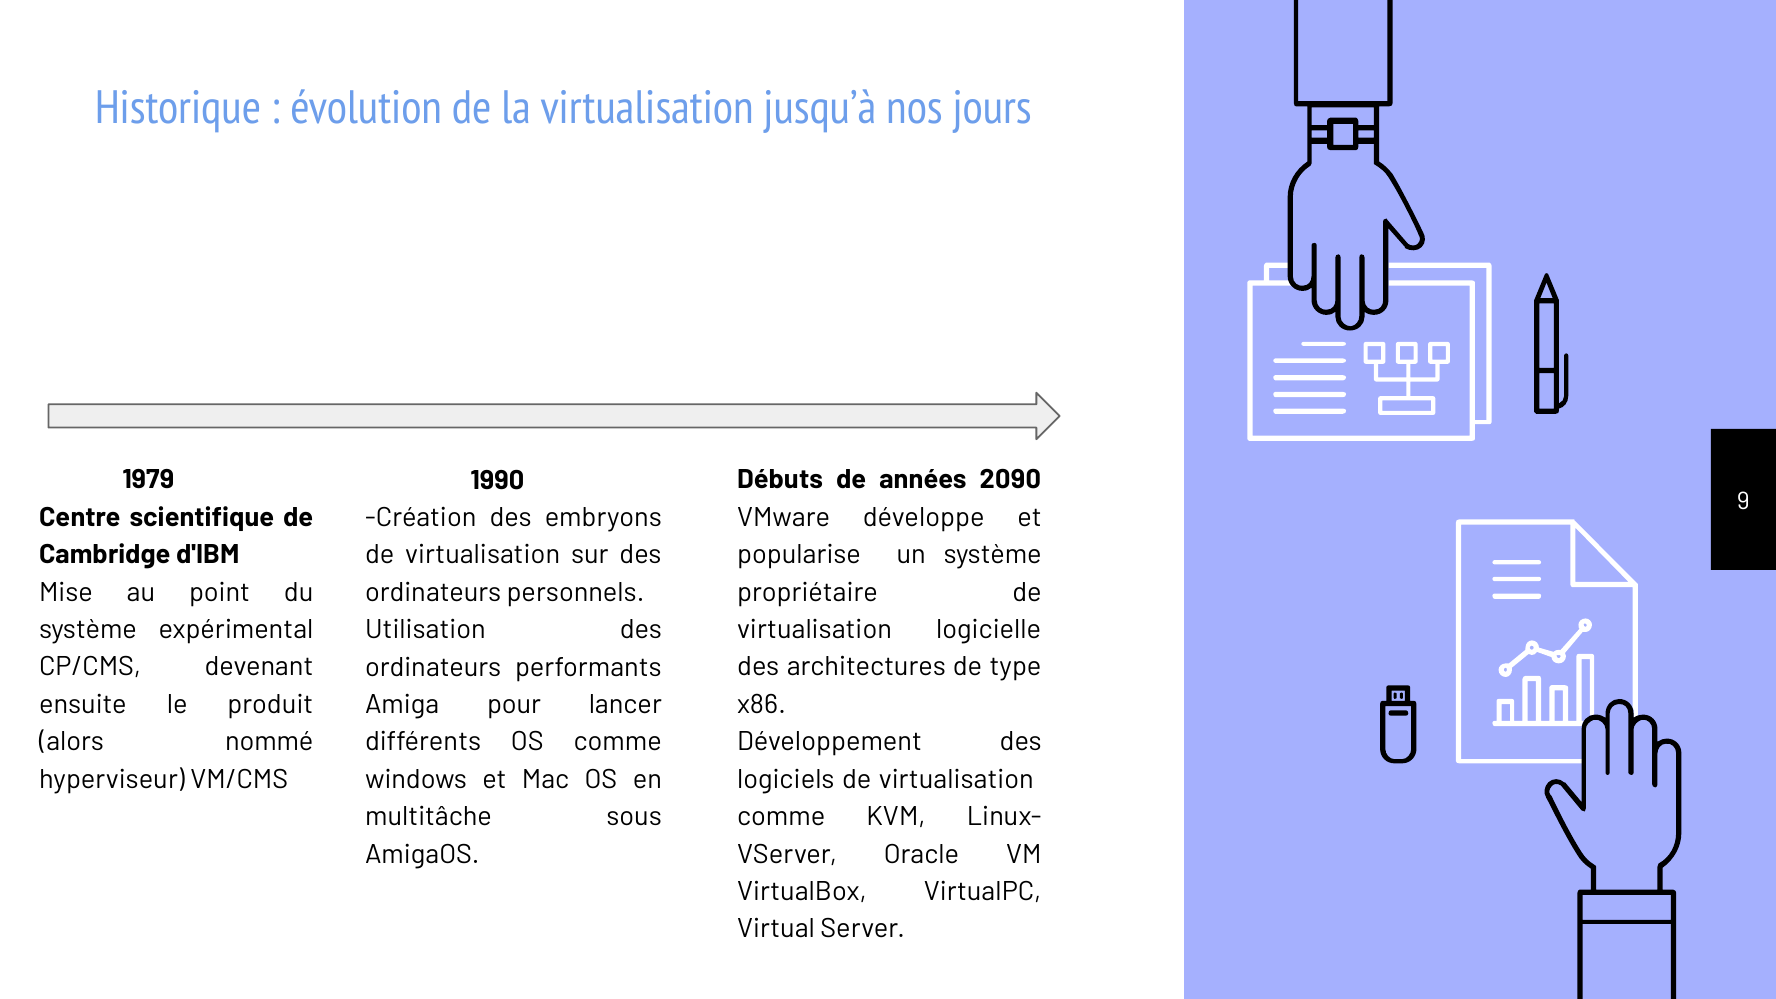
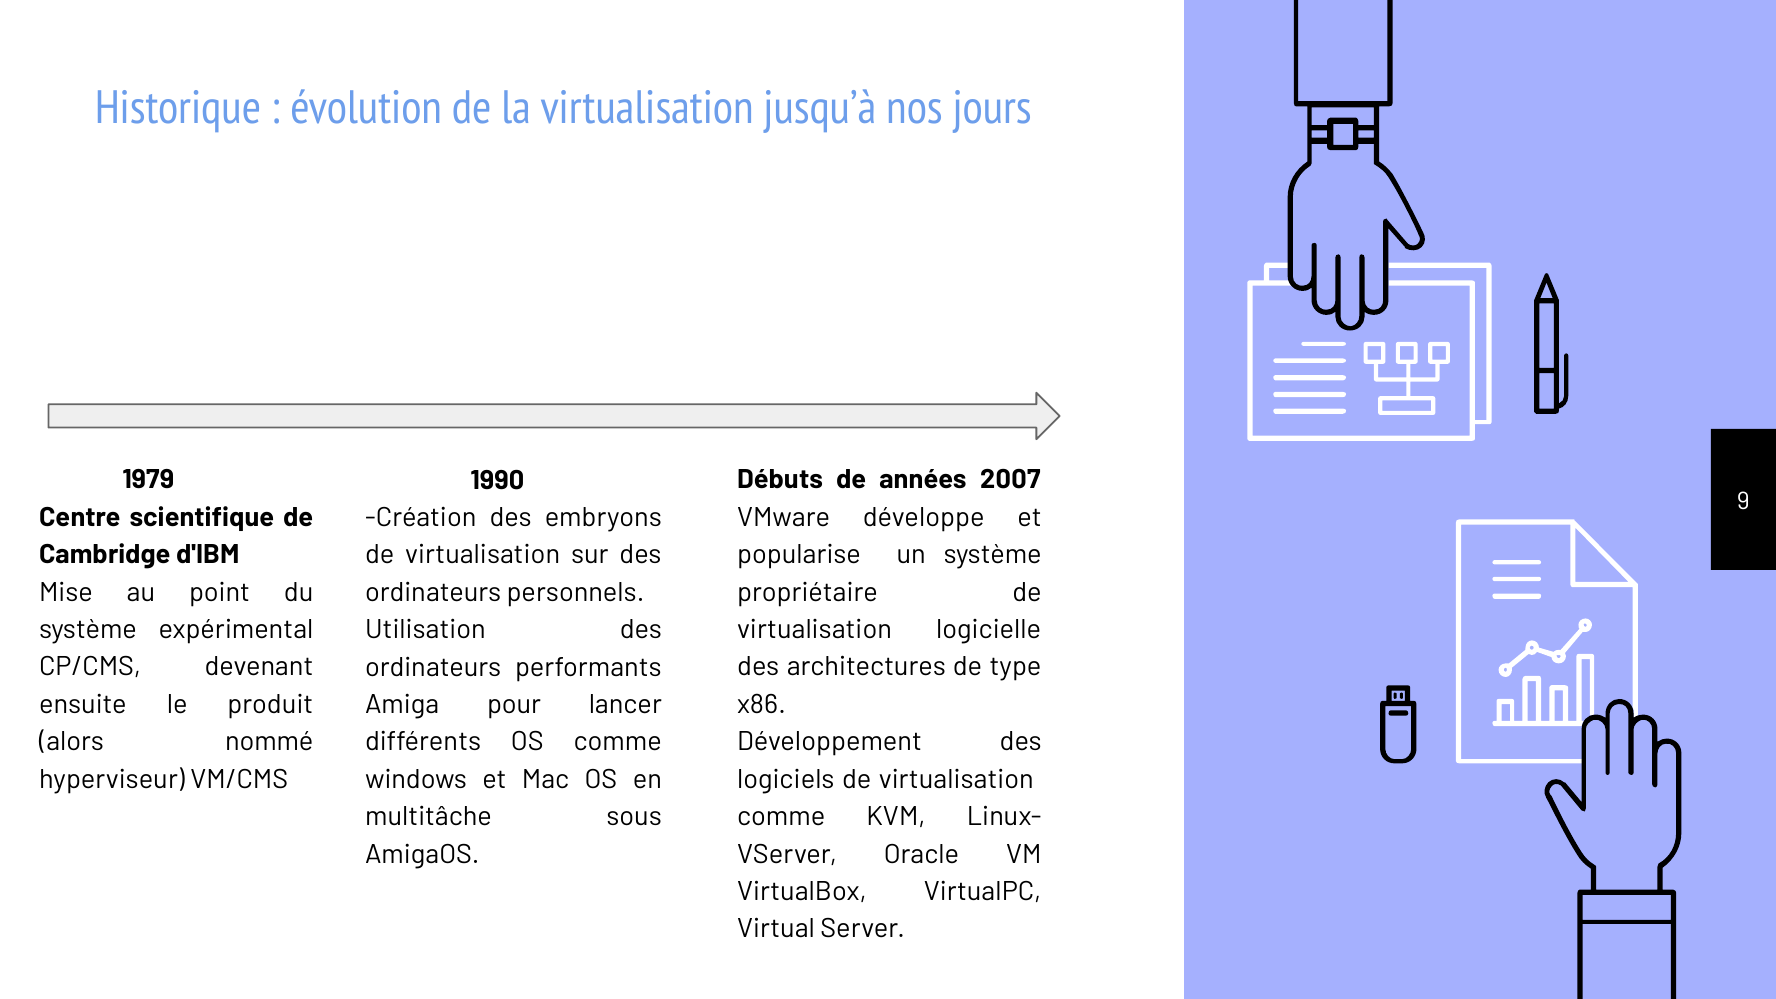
2090: 2090 -> 2007
